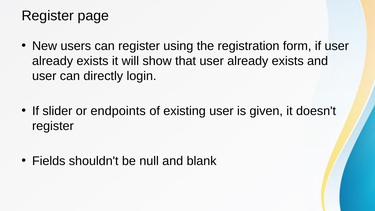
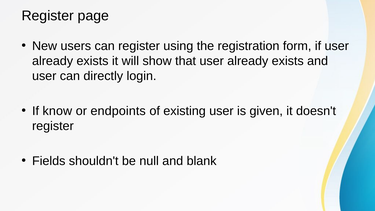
slider: slider -> know
